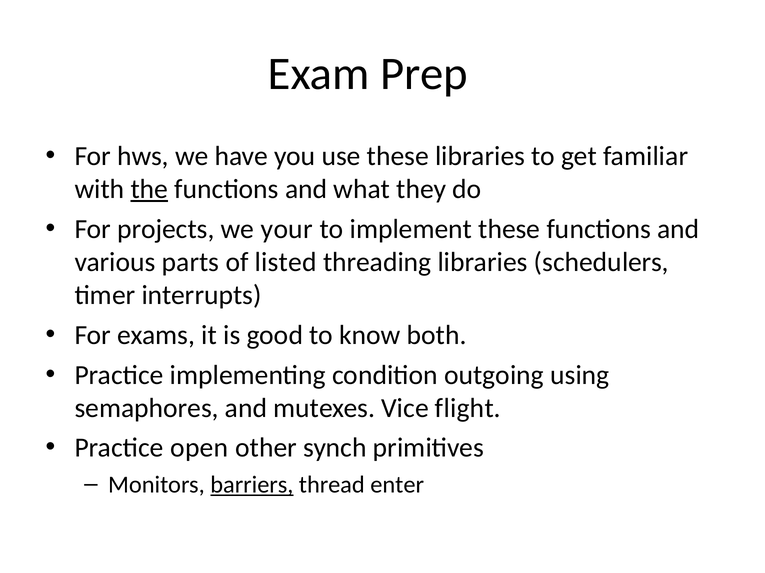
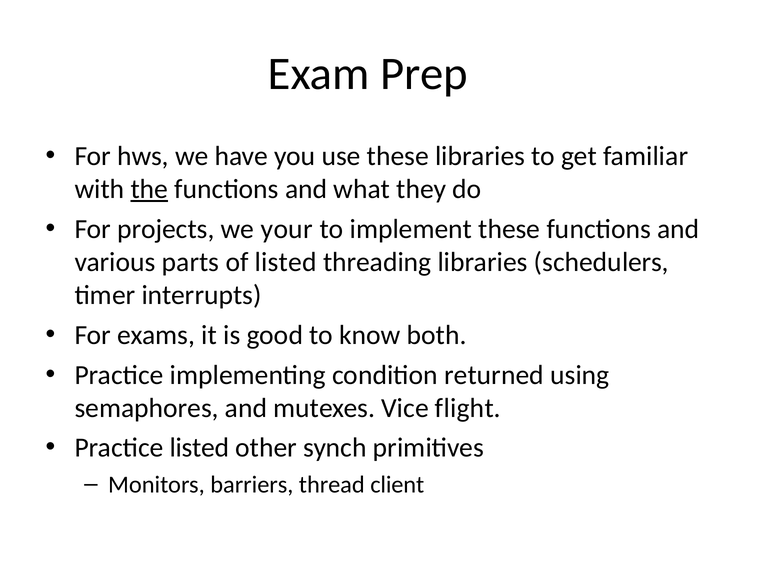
outgoing: outgoing -> returned
Practice open: open -> listed
barriers underline: present -> none
enter: enter -> client
